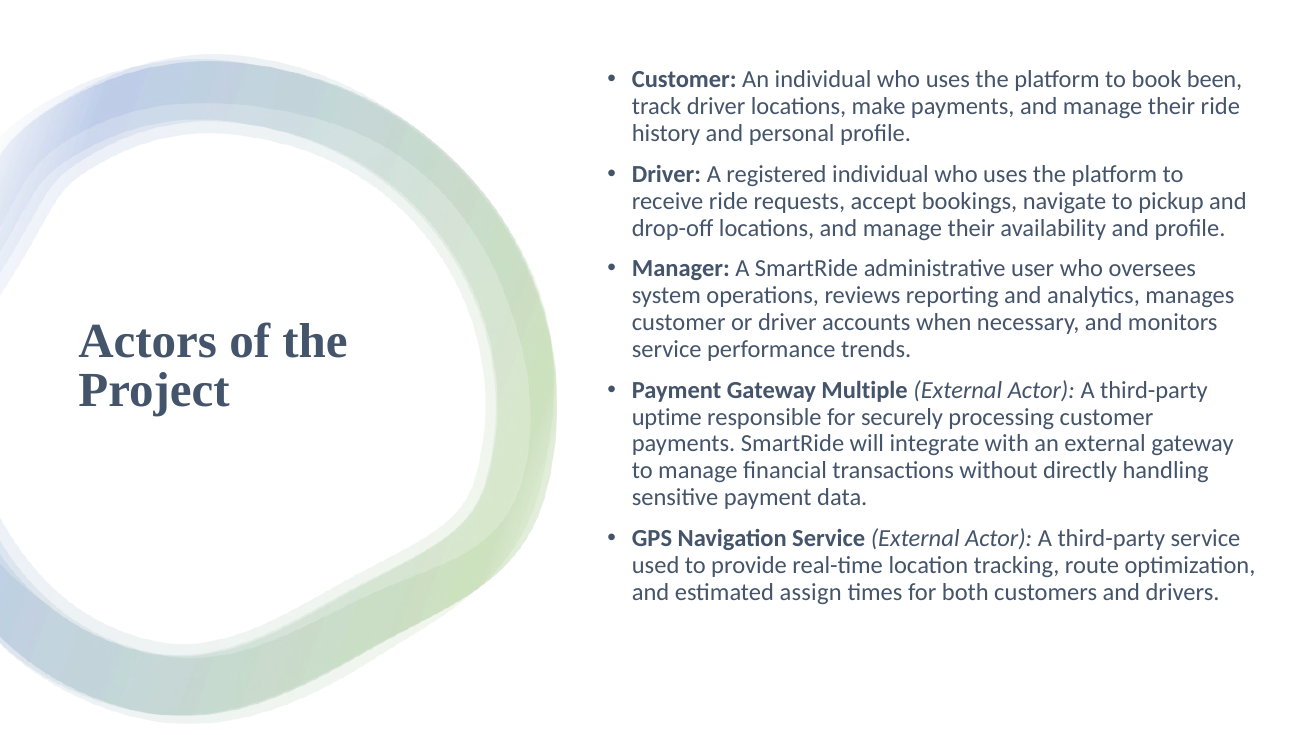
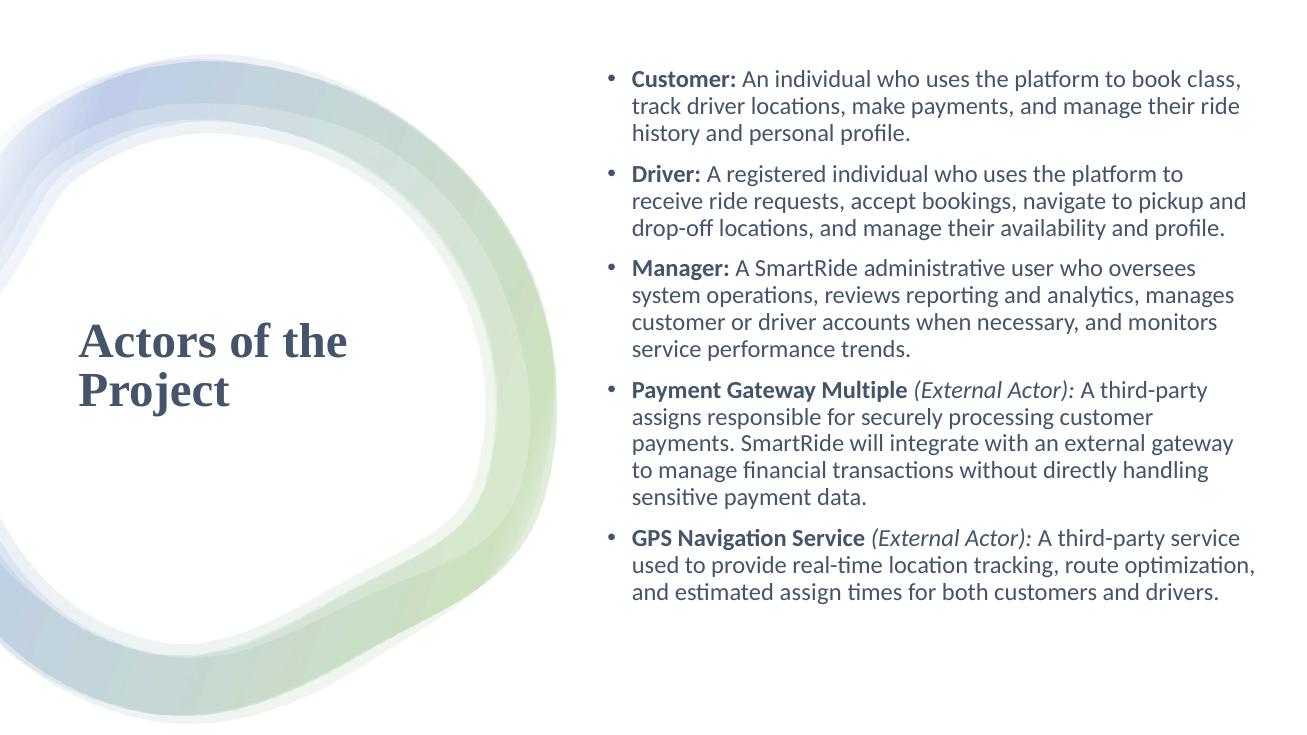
been: been -> class
uptime: uptime -> assigns
